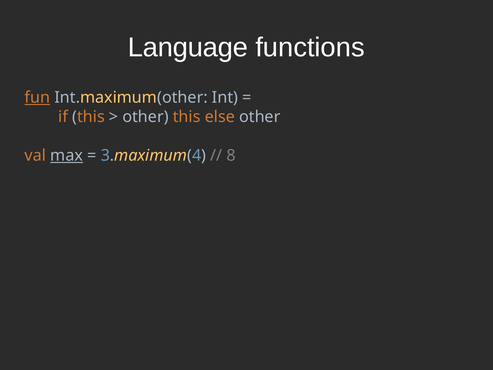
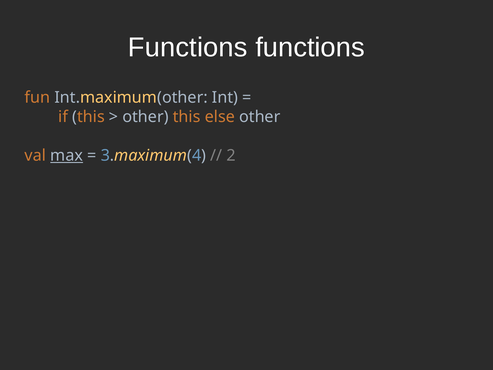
Language at (188, 47): Language -> Functions
fun underline: present -> none
8: 8 -> 2
